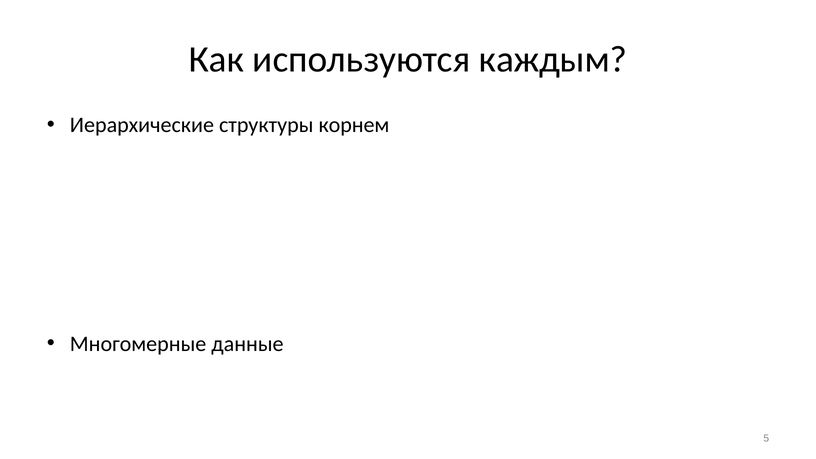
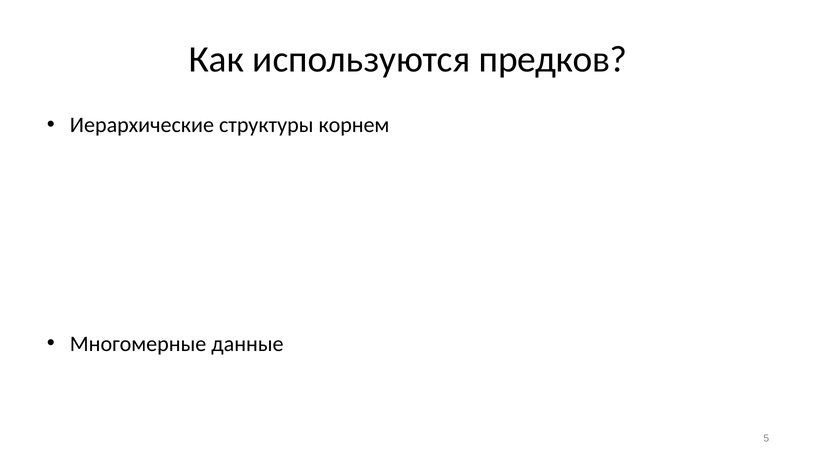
каждым: каждым -> предков
